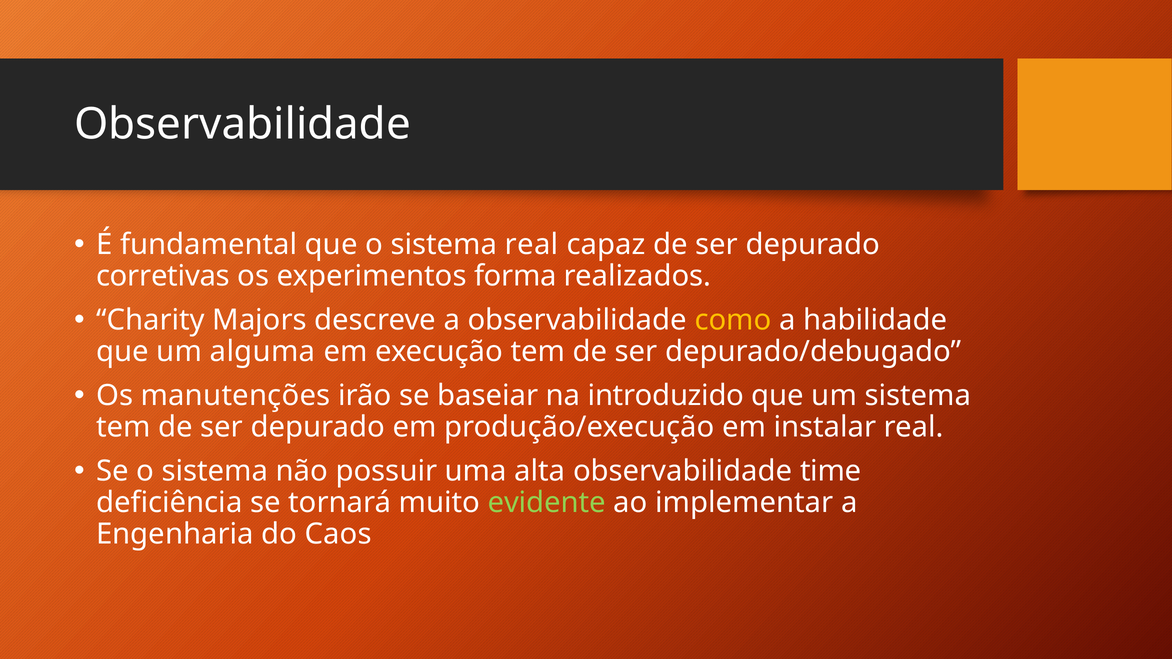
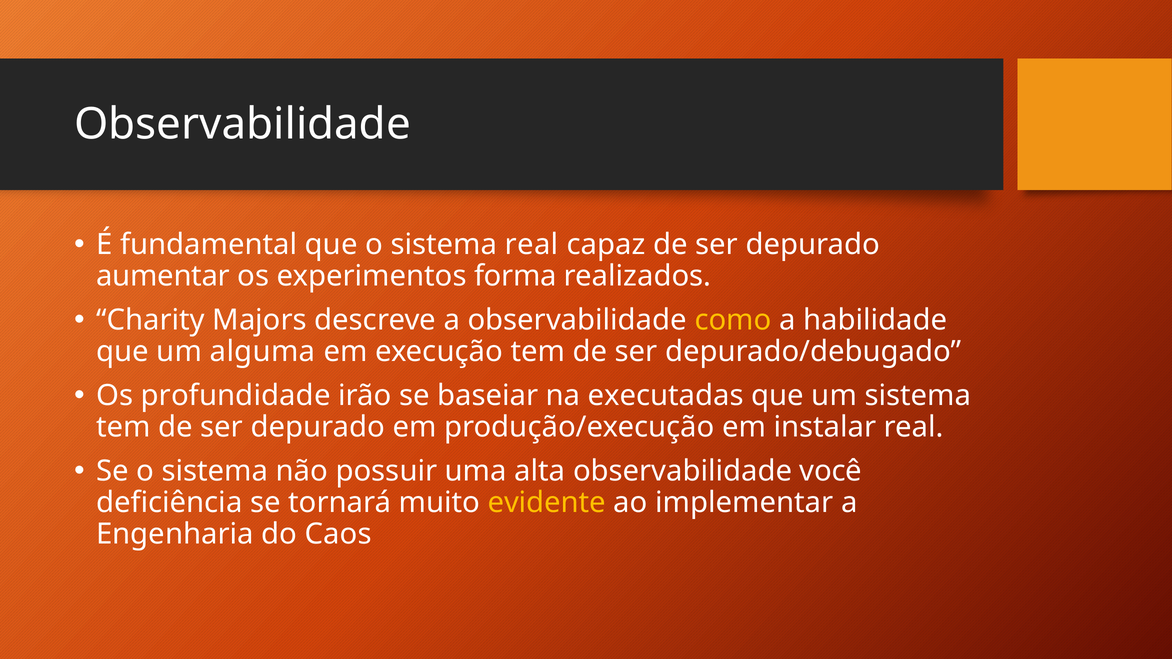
corretivas: corretivas -> aumentar
manutenções: manutenções -> profundidade
introduzido: introduzido -> executadas
time: time -> você
evidente colour: light green -> yellow
